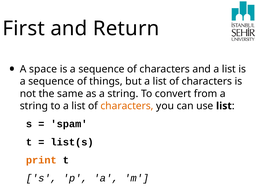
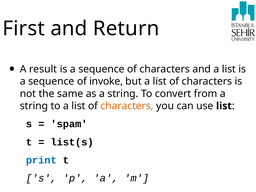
space: space -> result
things: things -> invoke
print colour: orange -> blue
